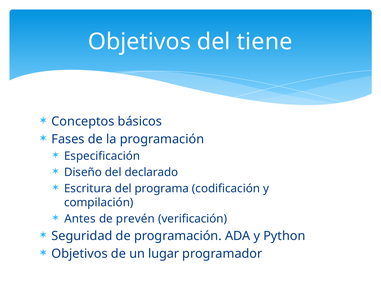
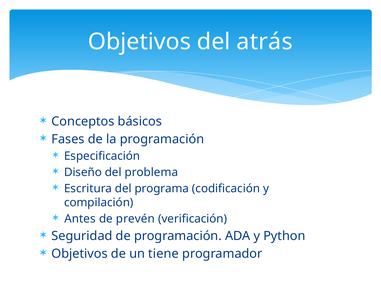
tiene: tiene -> atrás
declarado: declarado -> problema
lugar: lugar -> tiene
